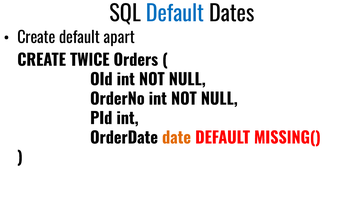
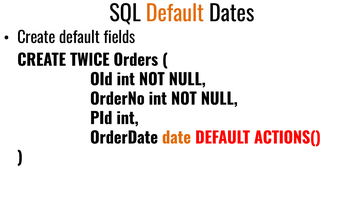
Default at (175, 14) colour: blue -> orange
apart: apart -> fields
MISSING(: MISSING( -> ACTIONS(
